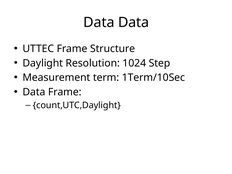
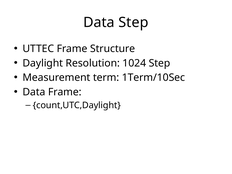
Data Data: Data -> Step
